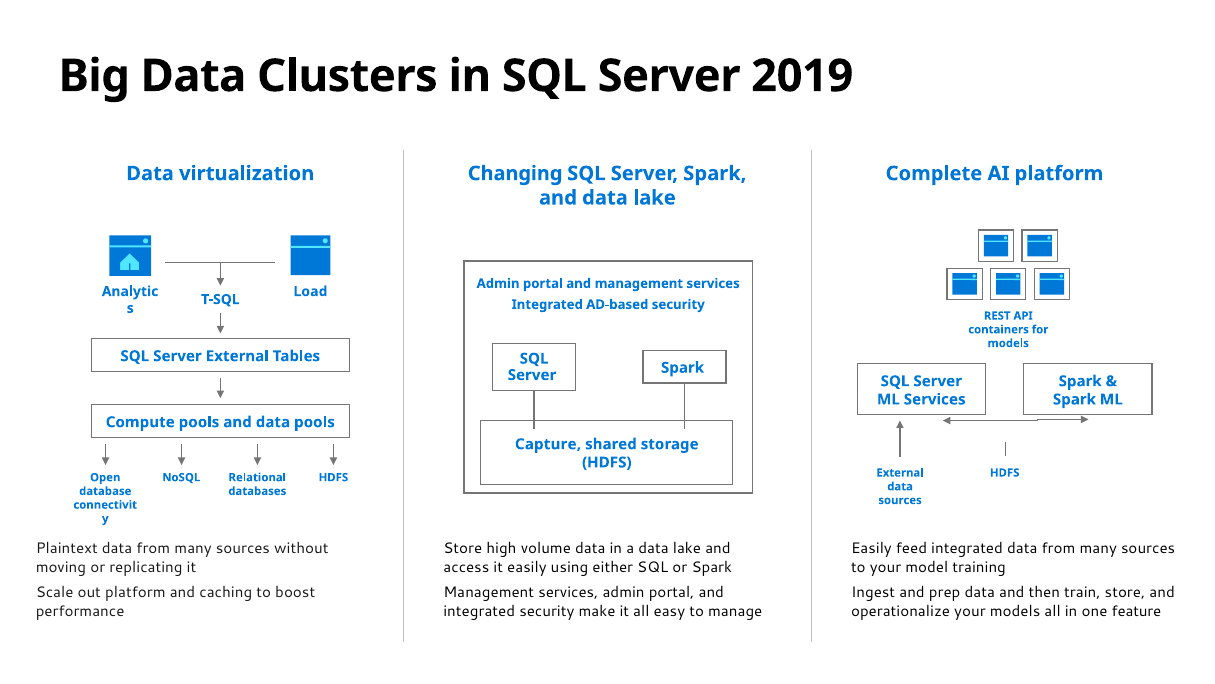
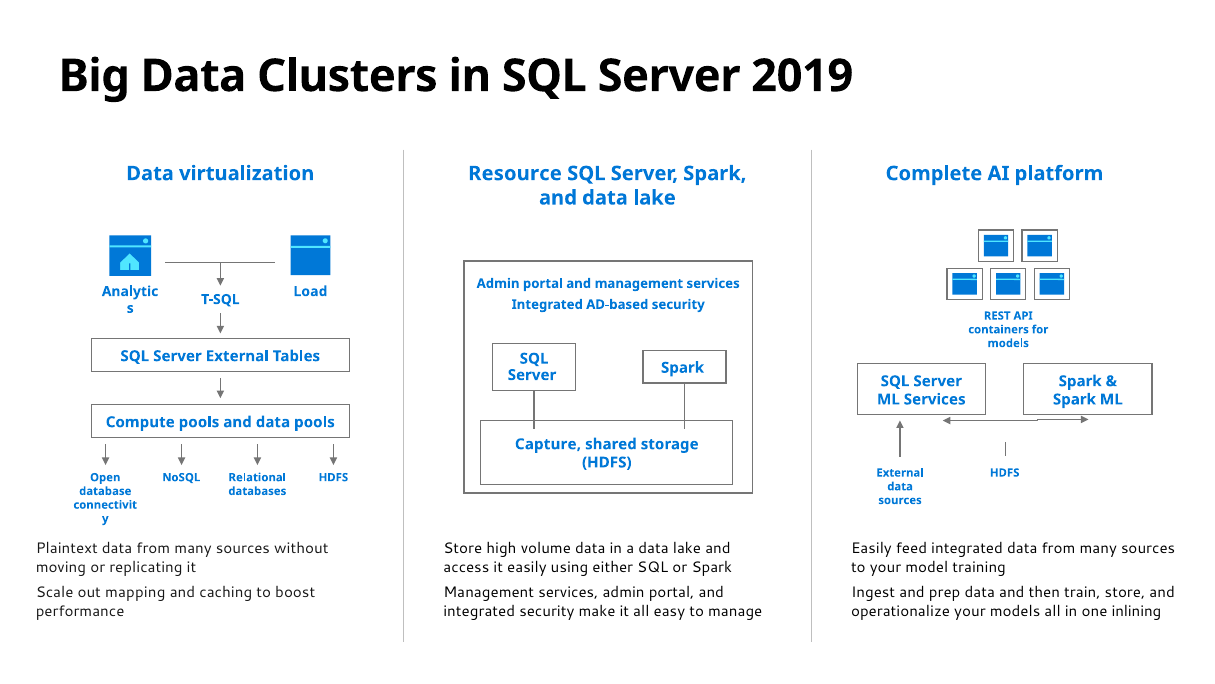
Changing: Changing -> Resource
out platform: platform -> mapping
feature: feature -> inlining
